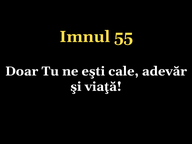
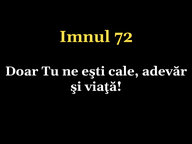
55: 55 -> 72
